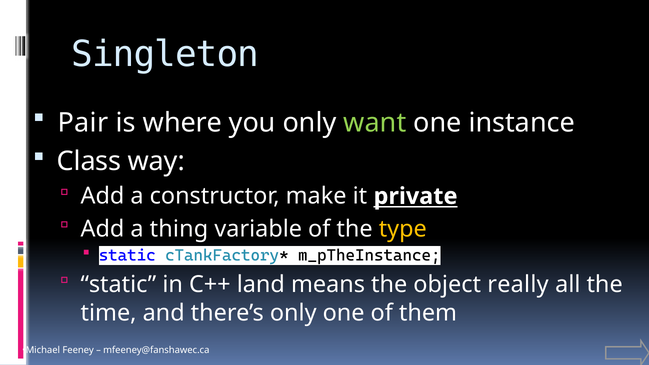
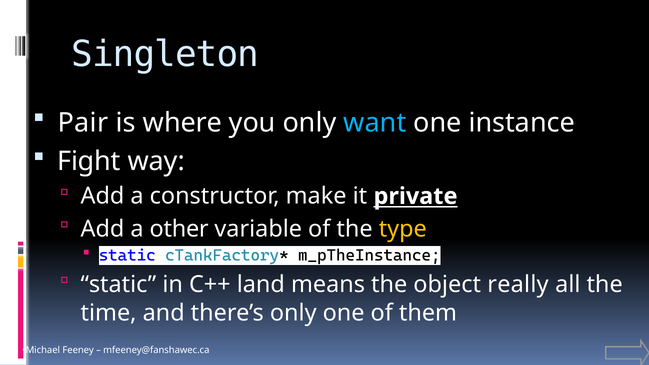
want colour: light green -> light blue
Class: Class -> Fight
thing: thing -> other
